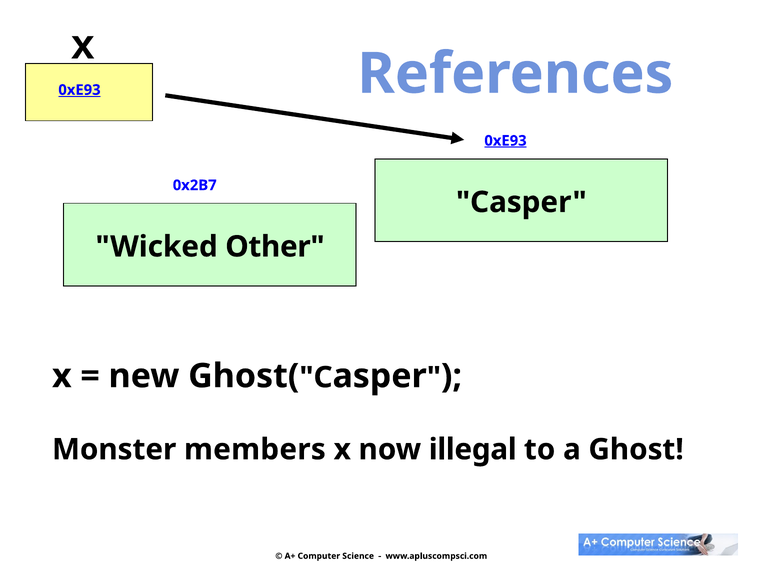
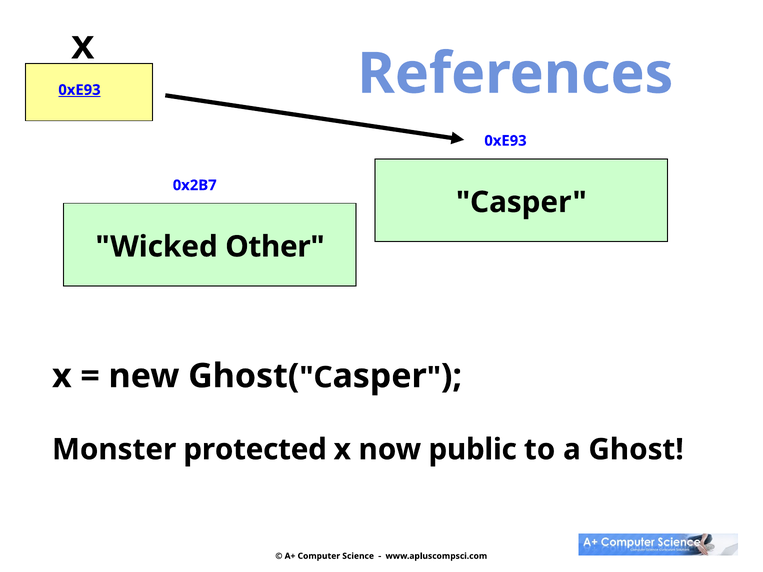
0xE93 at (506, 141) underline: present -> none
members: members -> protected
illegal: illegal -> public
